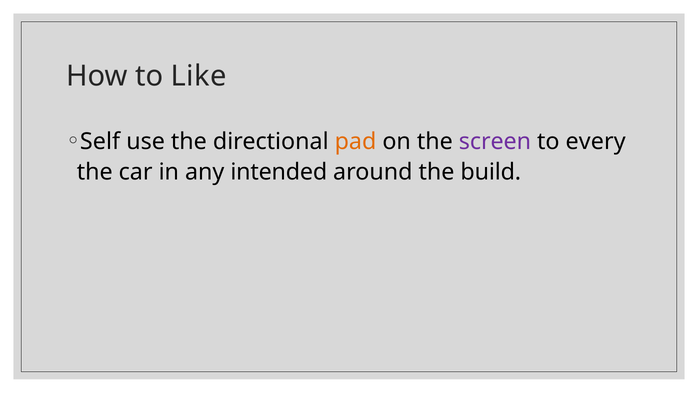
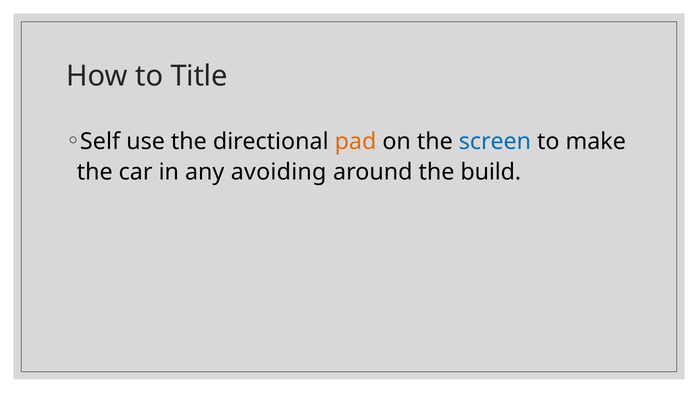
Like: Like -> Title
screen colour: purple -> blue
every: every -> make
intended: intended -> avoiding
